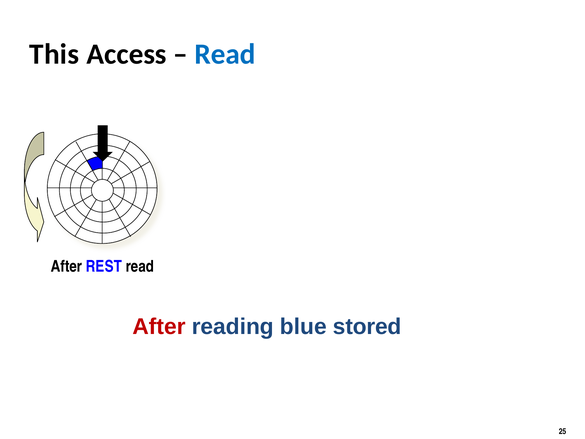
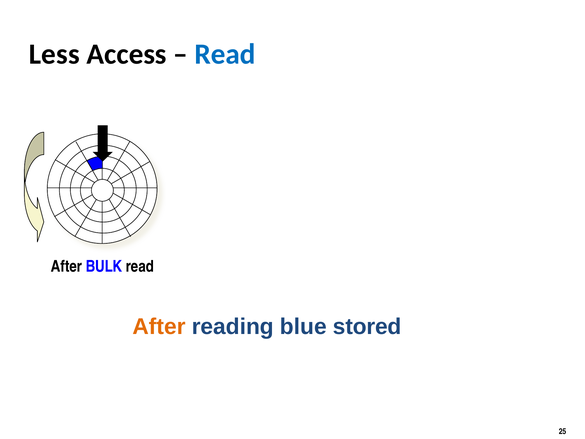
This: This -> Less
REST: REST -> BULK
After at (159, 326) colour: red -> orange
